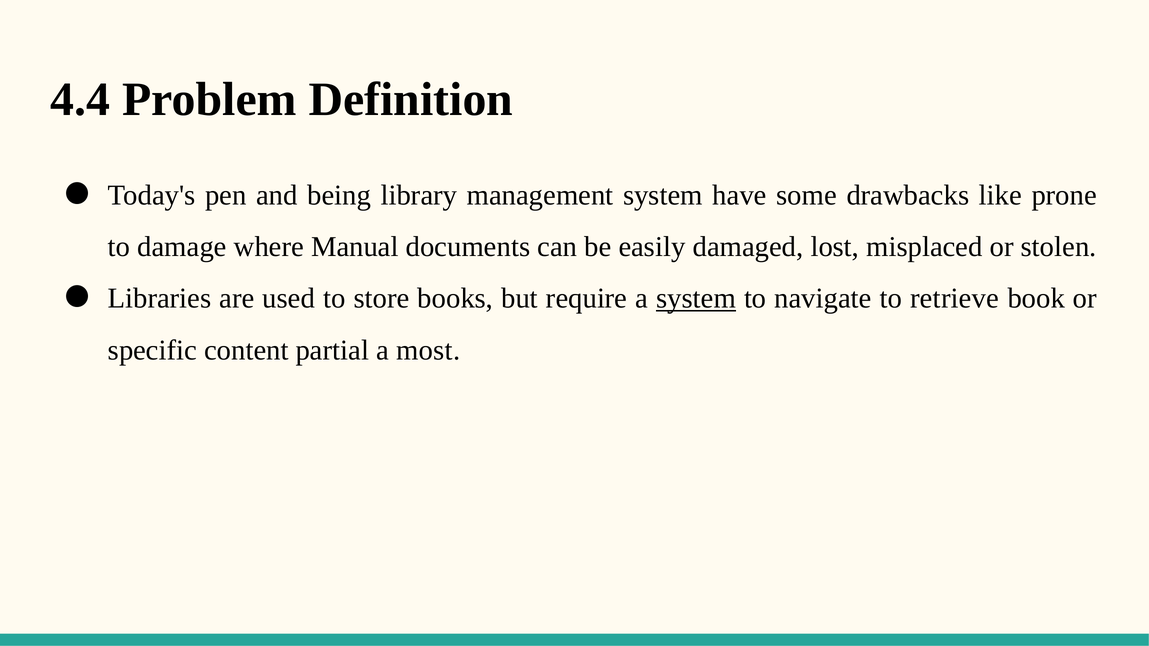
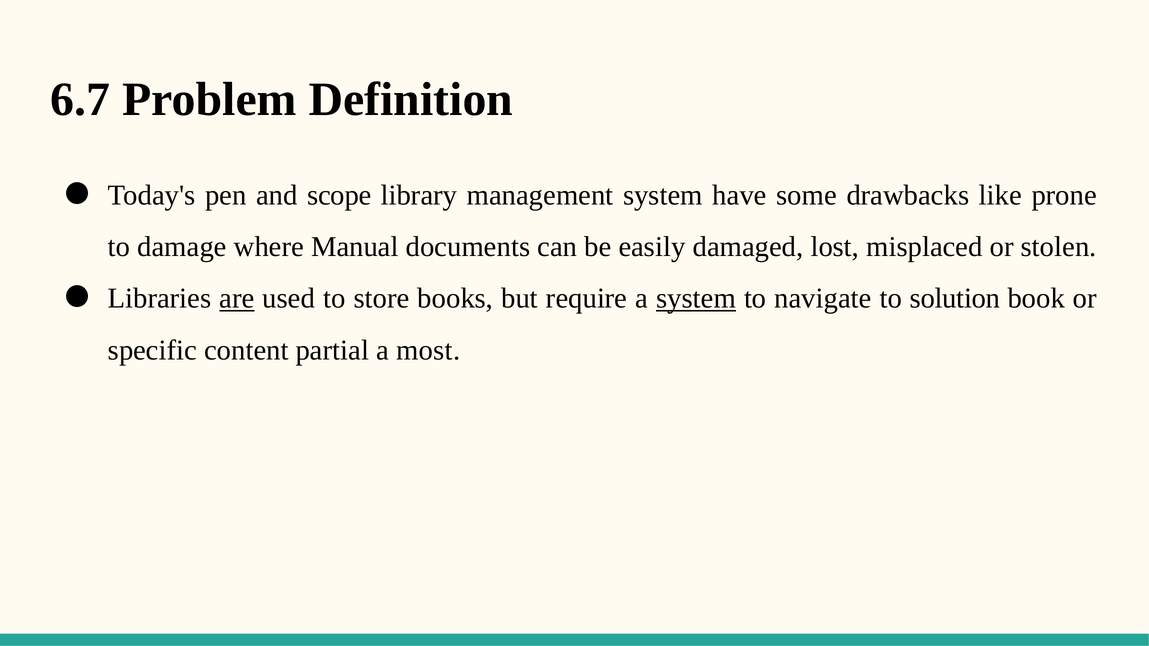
4.4: 4.4 -> 6.7
being: being -> scope
are underline: none -> present
retrieve: retrieve -> solution
